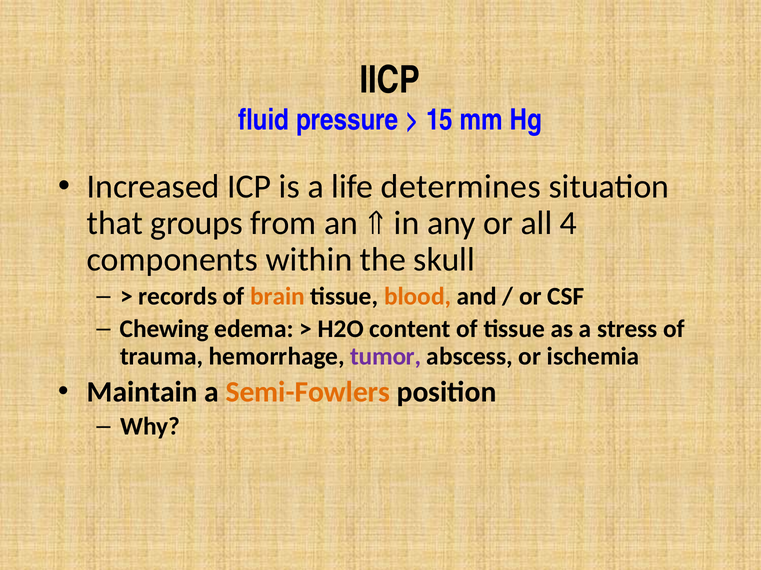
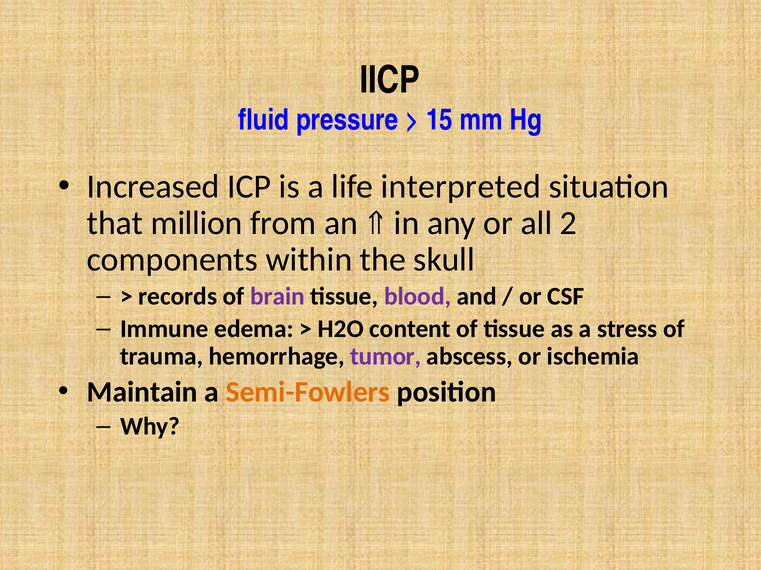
determines: determines -> interpreted
groups: groups -> million
4: 4 -> 2
brain colour: orange -> purple
blood colour: orange -> purple
Chewing: Chewing -> Immune
